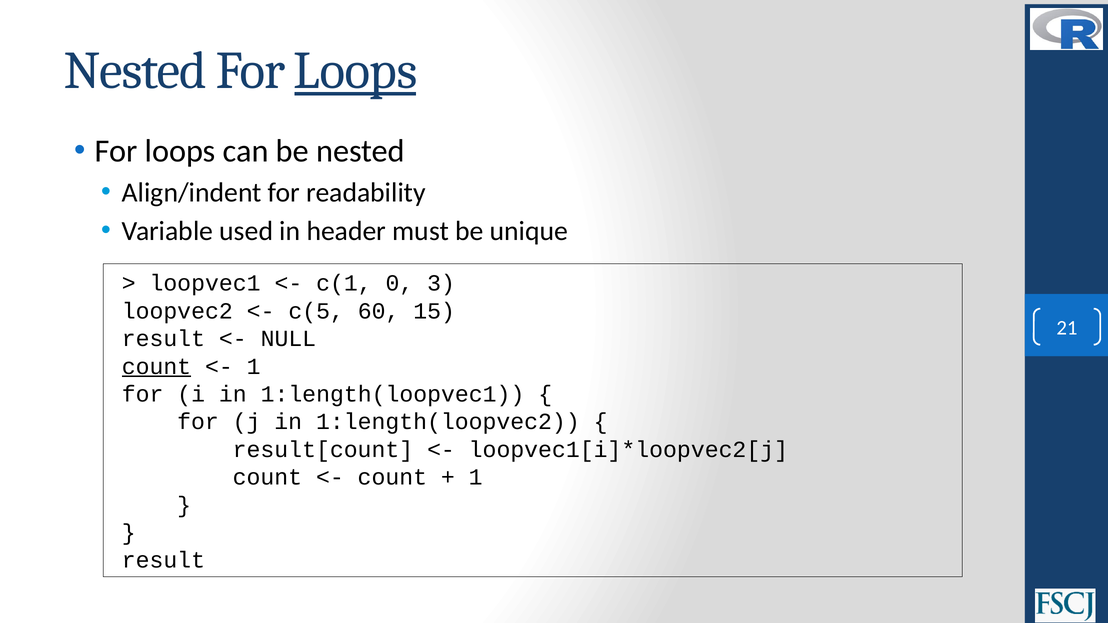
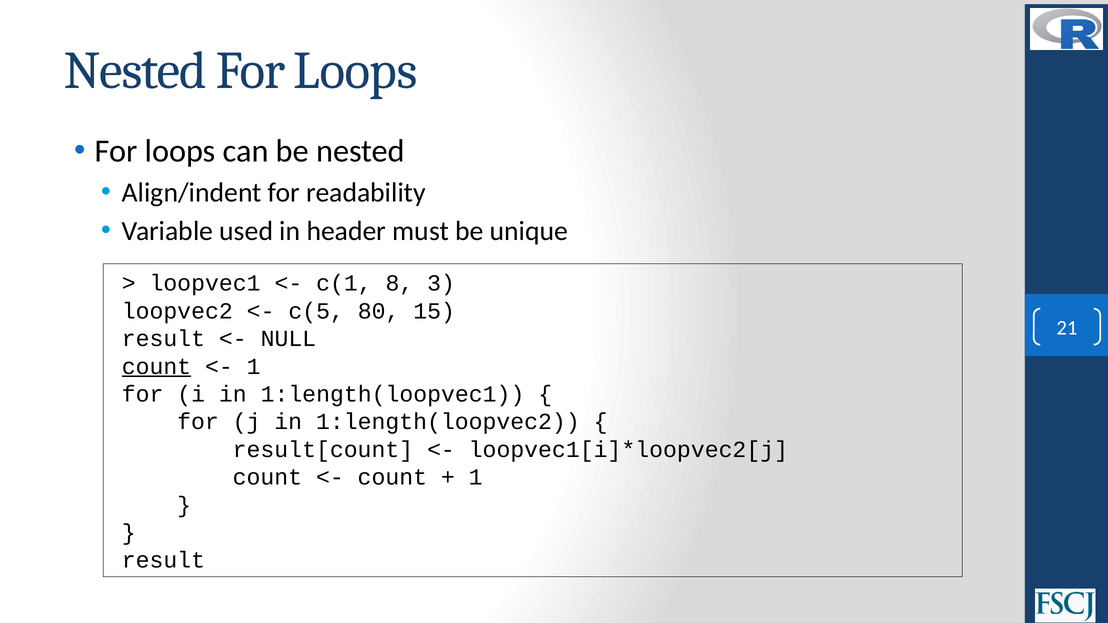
Loops at (355, 71) underline: present -> none
0: 0 -> 8
60: 60 -> 80
